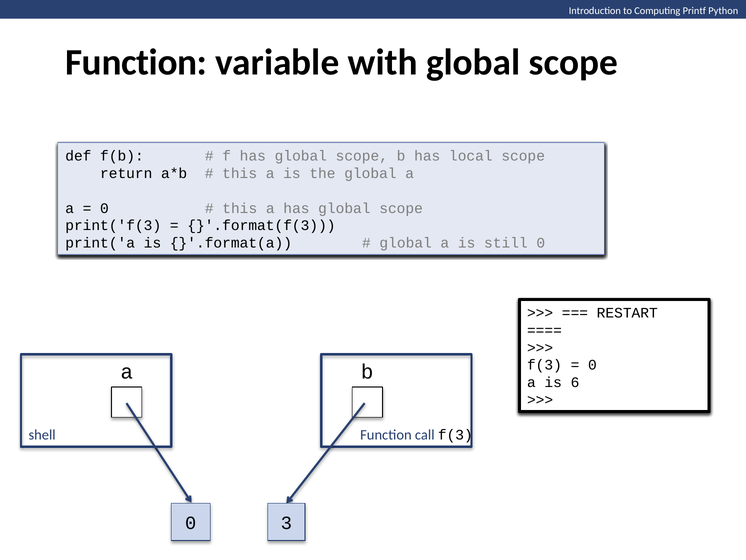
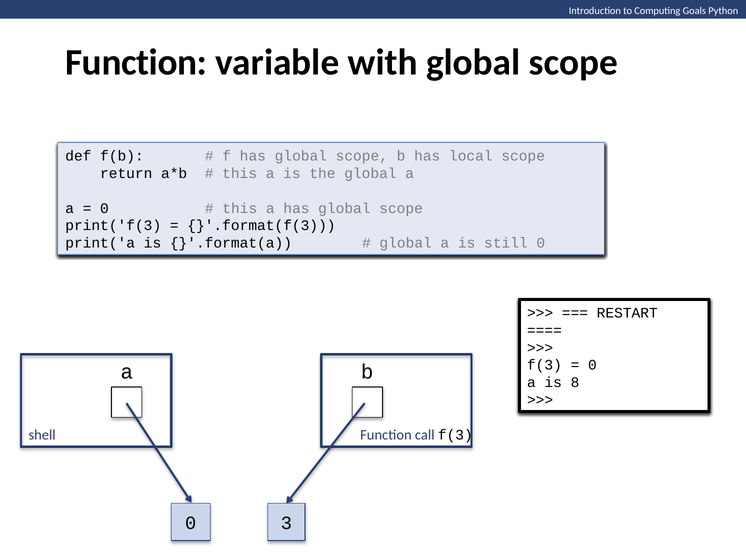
Printf: Printf -> Goals
6: 6 -> 8
